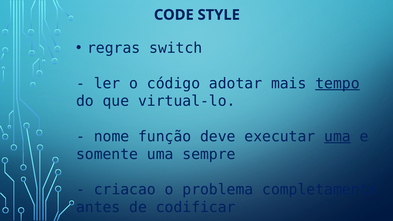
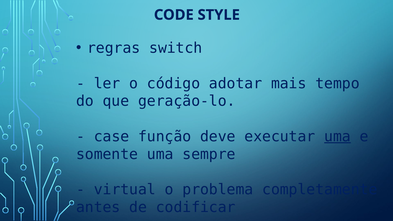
tempo underline: present -> none
virtual-lo: virtual-lo -> geração-lo
nome: nome -> case
criacao: criacao -> virtual
